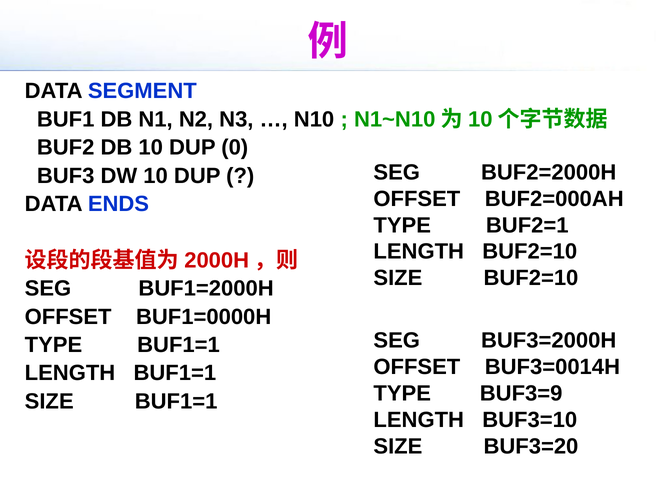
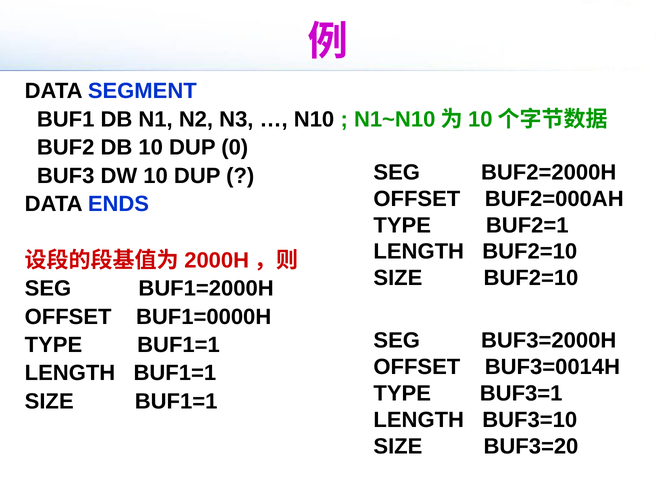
BUF3=9: BUF3=9 -> BUF3=1
